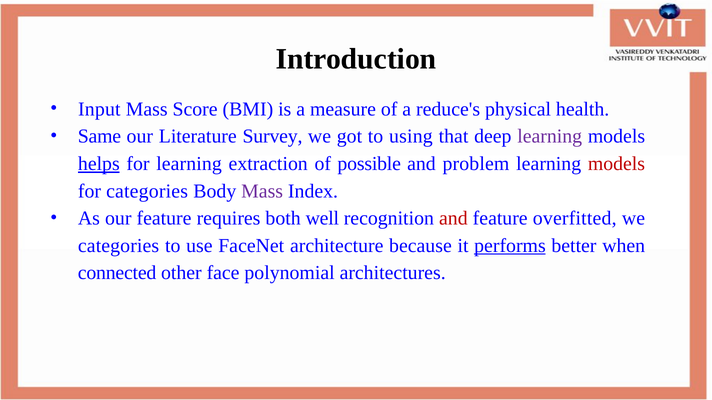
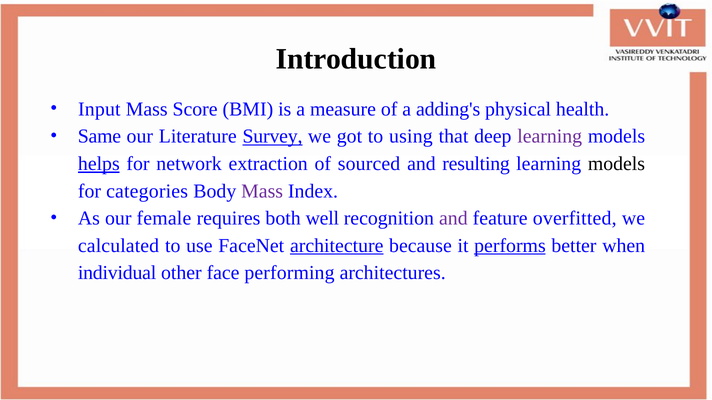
reduce's: reduce's -> adding's
Survey underline: none -> present
for learning: learning -> network
possible: possible -> sourced
problem: problem -> resulting
models at (616, 164) colour: red -> black
our feature: feature -> female
and at (453, 219) colour: red -> purple
categories at (119, 246): categories -> calculated
architecture underline: none -> present
connected: connected -> individual
polynomial: polynomial -> performing
